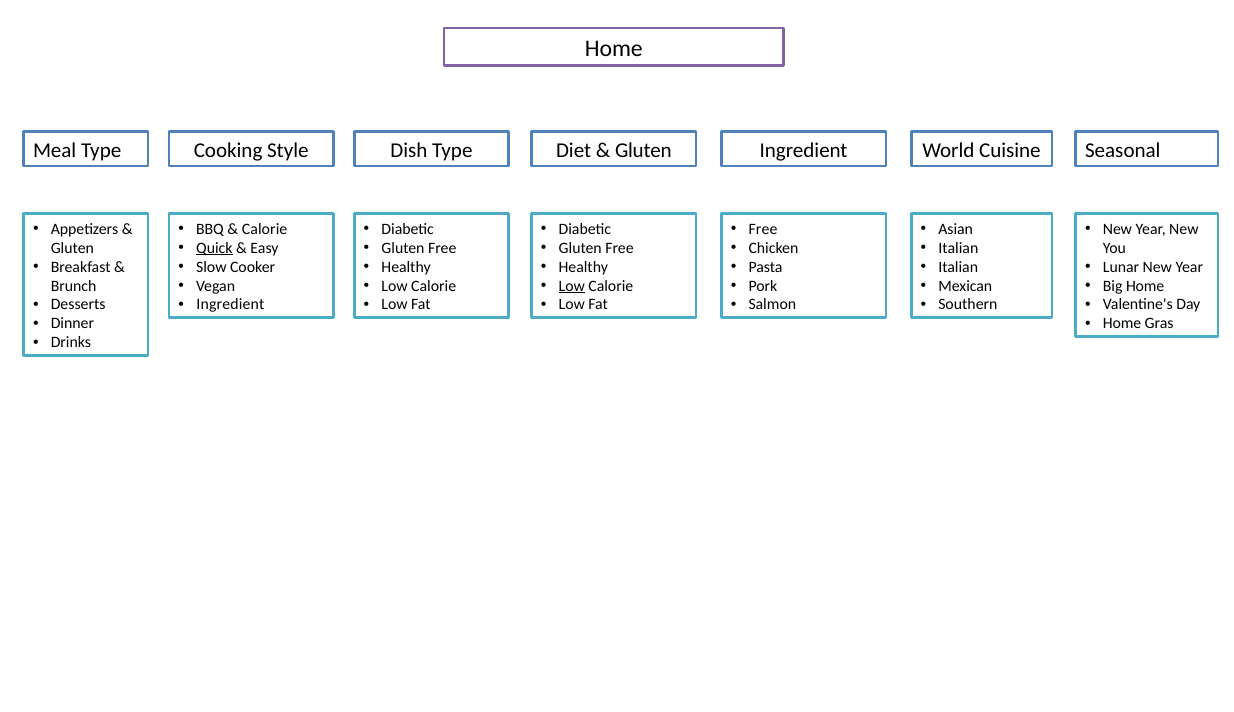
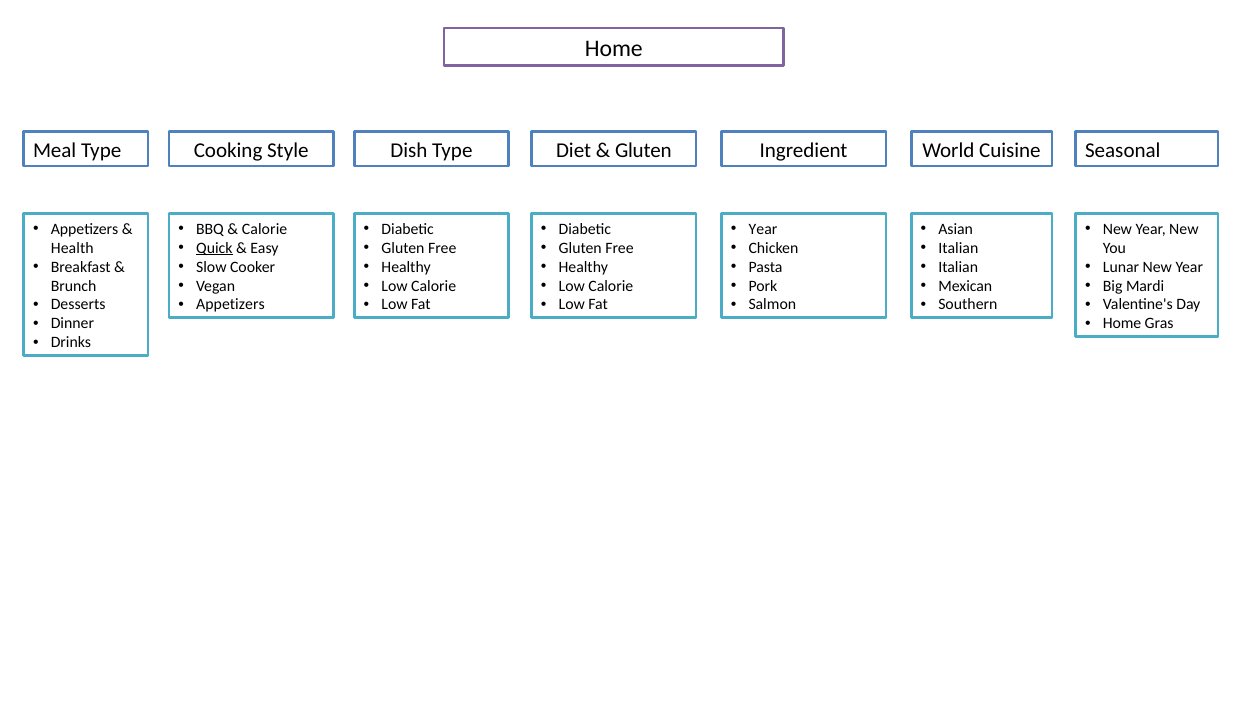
Free at (763, 229): Free -> Year
Gluten at (72, 248): Gluten -> Health
Low at (572, 286) underline: present -> none
Big Home: Home -> Mardi
Ingredient at (230, 305): Ingredient -> Appetizers
